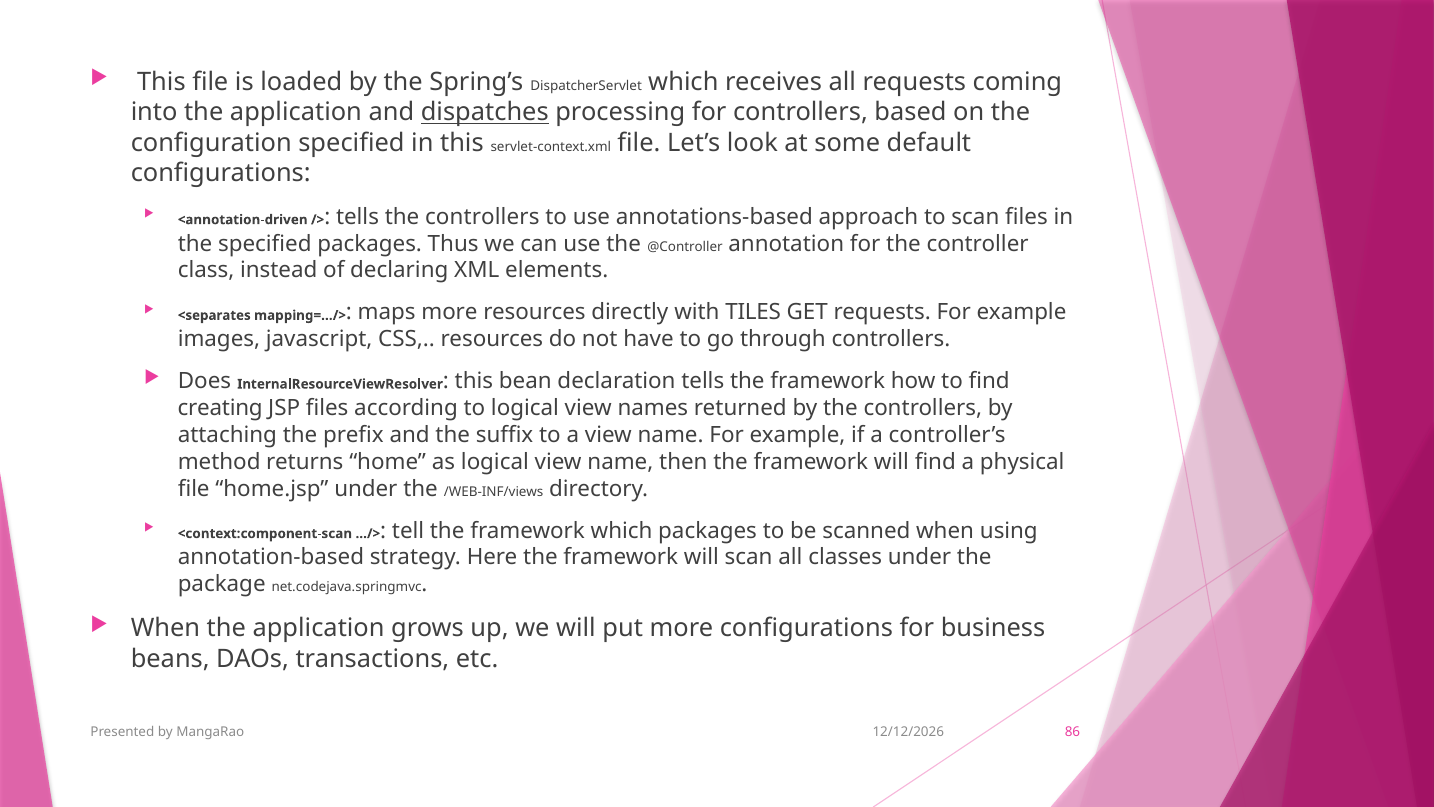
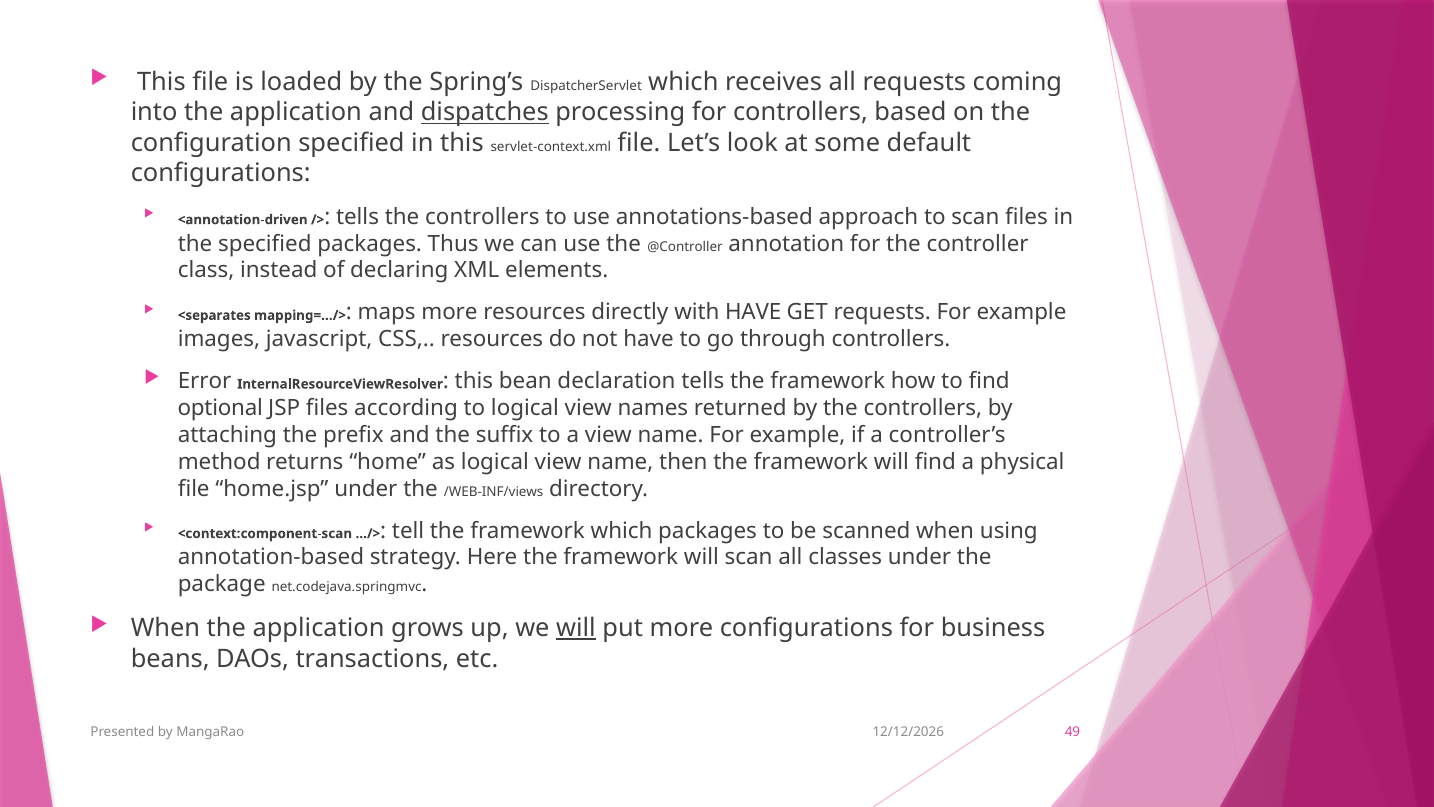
with TILES: TILES -> HAVE
Does: Does -> Error
creating: creating -> optional
will at (576, 628) underline: none -> present
86: 86 -> 49
